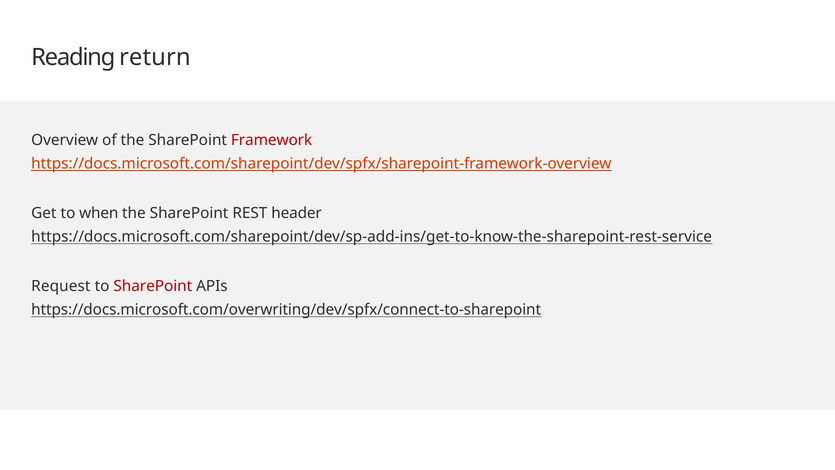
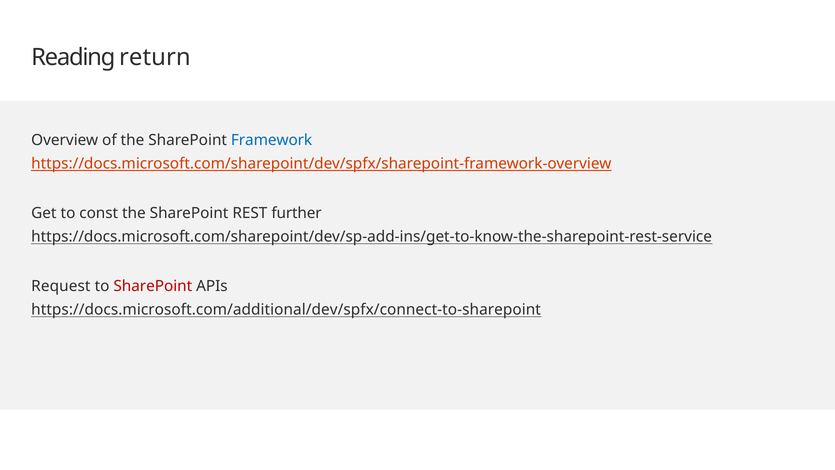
Framework colour: red -> blue
when: when -> const
header: header -> further
https://docs.microsoft.com/overwriting/dev/spfx/connect-to-sharepoint: https://docs.microsoft.com/overwriting/dev/spfx/connect-to-sharepoint -> https://docs.microsoft.com/additional/dev/spfx/connect-to-sharepoint
